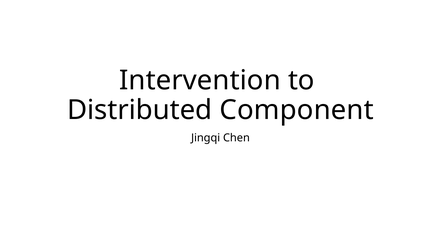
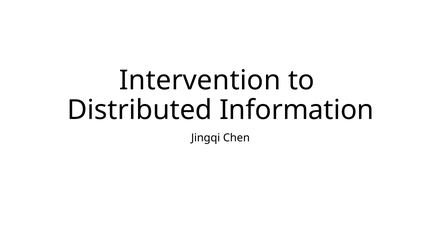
Component: Component -> Information
